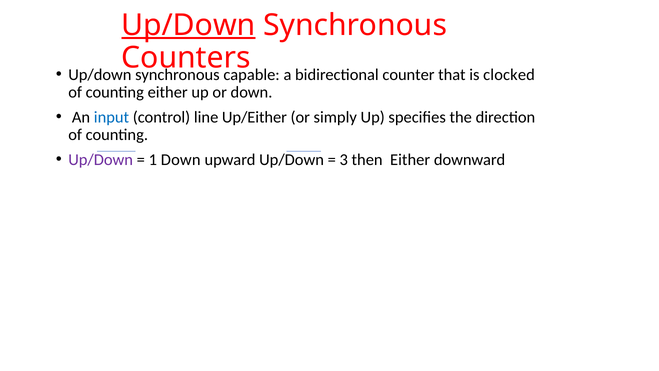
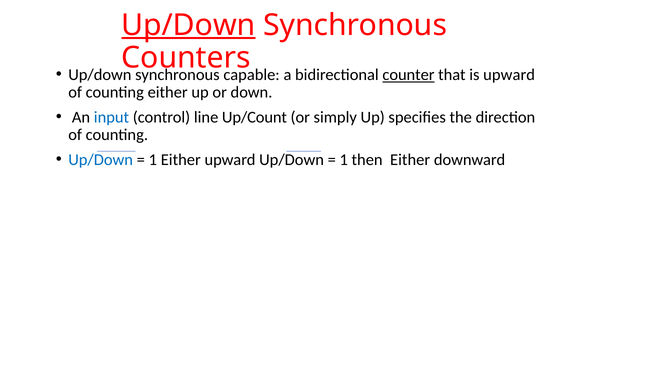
counter underline: none -> present
is clocked: clocked -> upward
Up/Either: Up/Either -> Up/Count
Up/Down at (101, 159) colour: purple -> blue
1 Down: Down -> Either
3 at (344, 159): 3 -> 1
